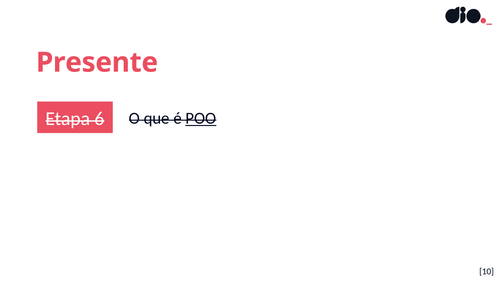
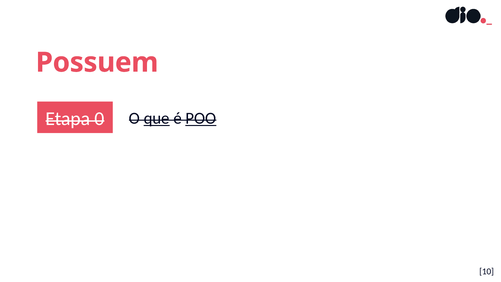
Presente: Presente -> Possuem
6: 6 -> 0
que underline: none -> present
